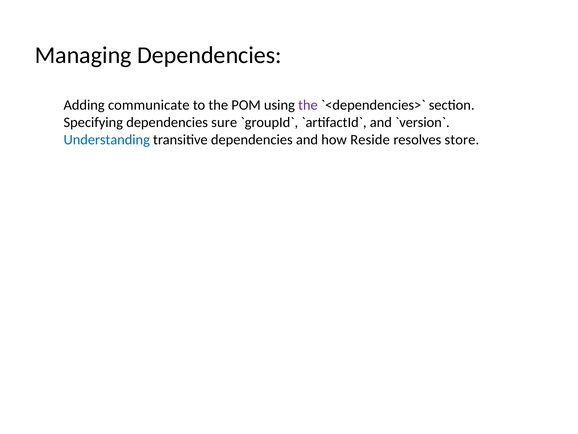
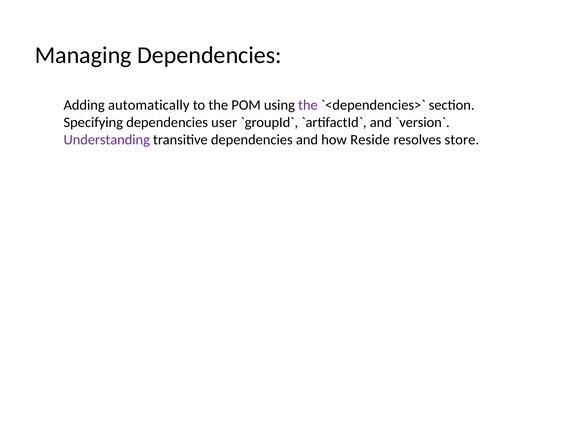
communicate: communicate -> automatically
sure: sure -> user
Understanding colour: blue -> purple
